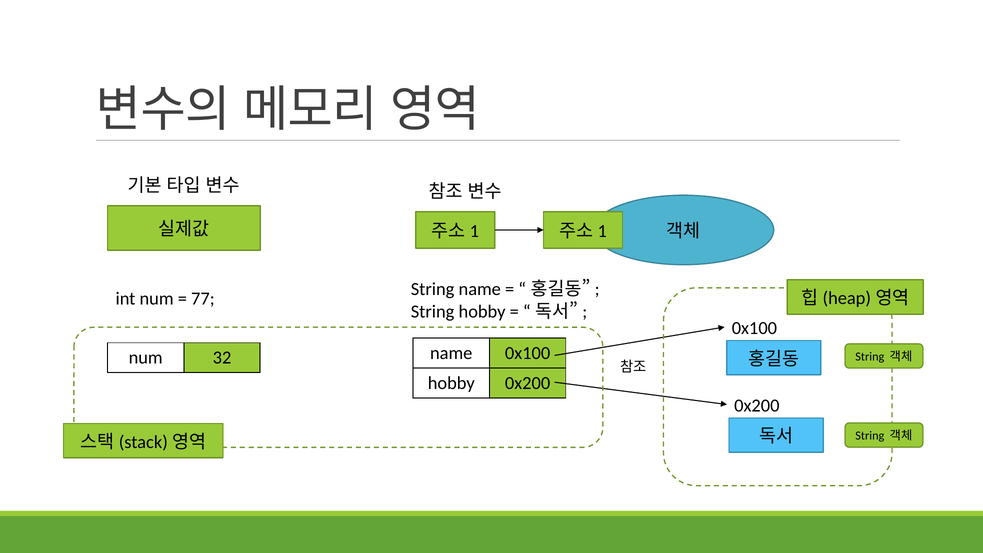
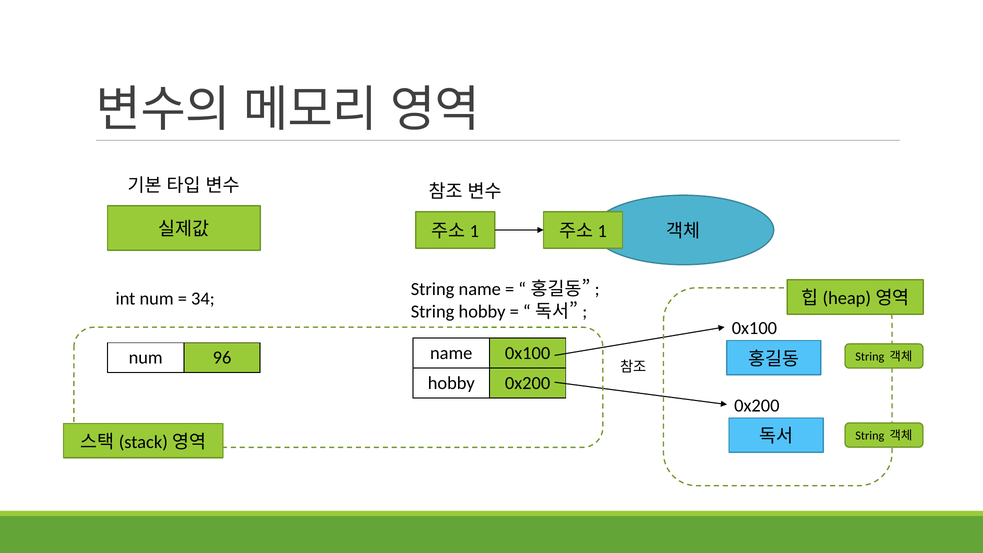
77: 77 -> 34
32: 32 -> 96
